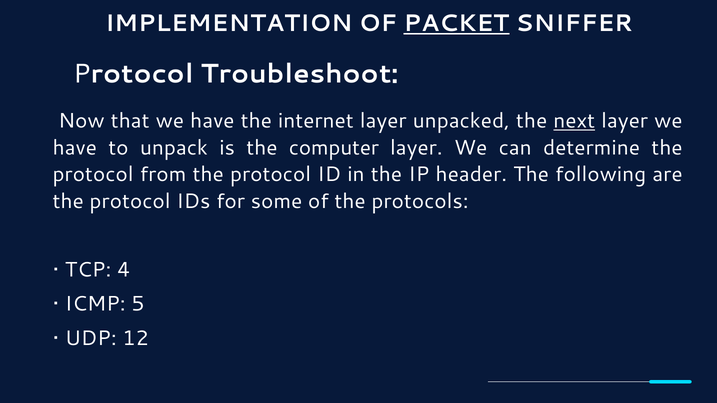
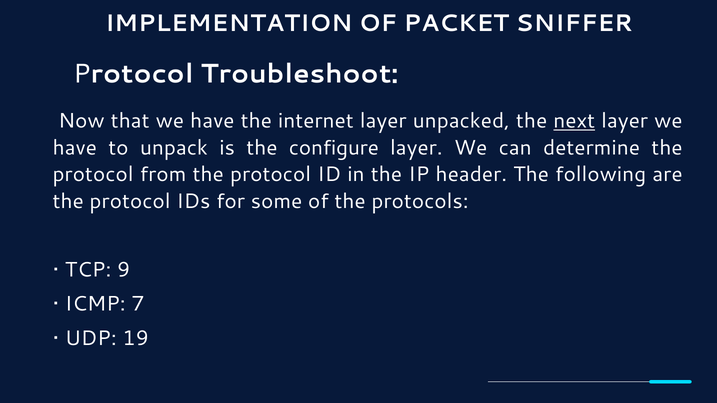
PACKET underline: present -> none
computer: computer -> configure
4: 4 -> 9
5: 5 -> 7
12: 12 -> 19
